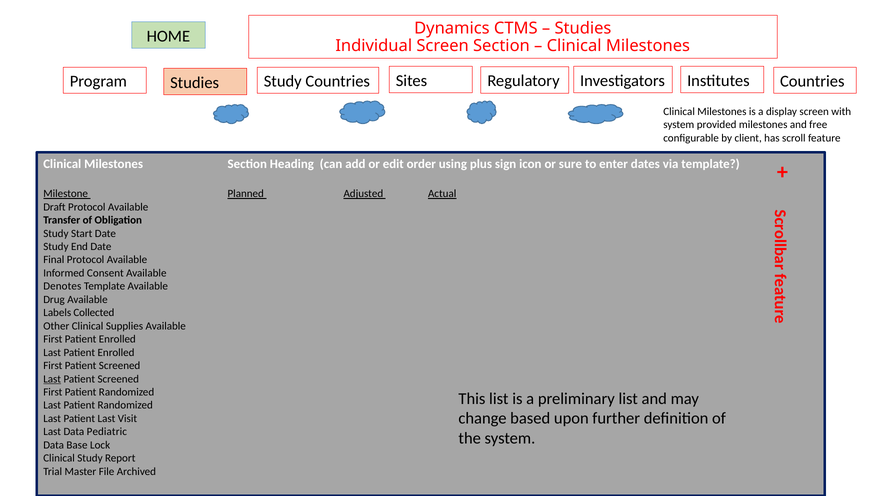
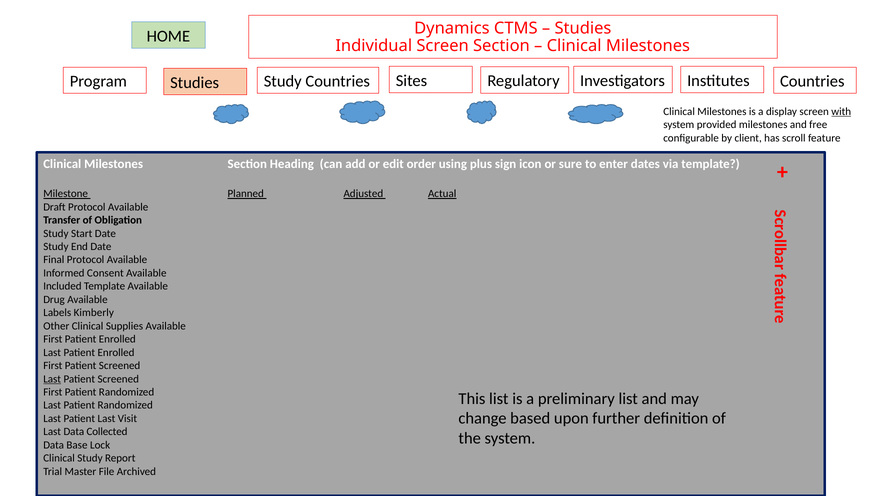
with underline: none -> present
Denotes: Denotes -> Included
Collected: Collected -> Kimberly
Pediatric: Pediatric -> Collected
